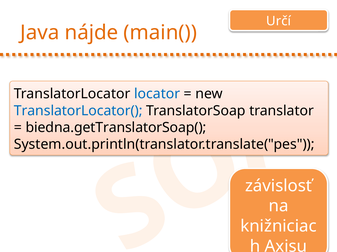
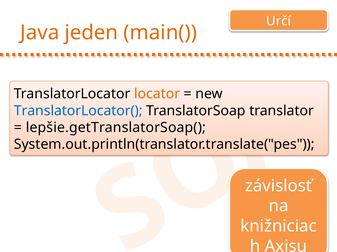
nájde: nájde -> jeden
locator colour: blue -> orange
biedna.getTranslatorSoap(: biedna.getTranslatorSoap( -> lepšie.getTranslatorSoap(
